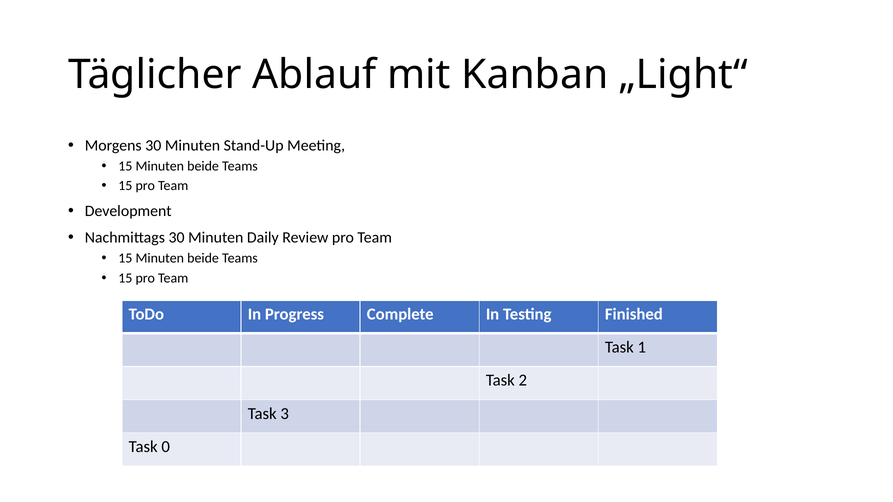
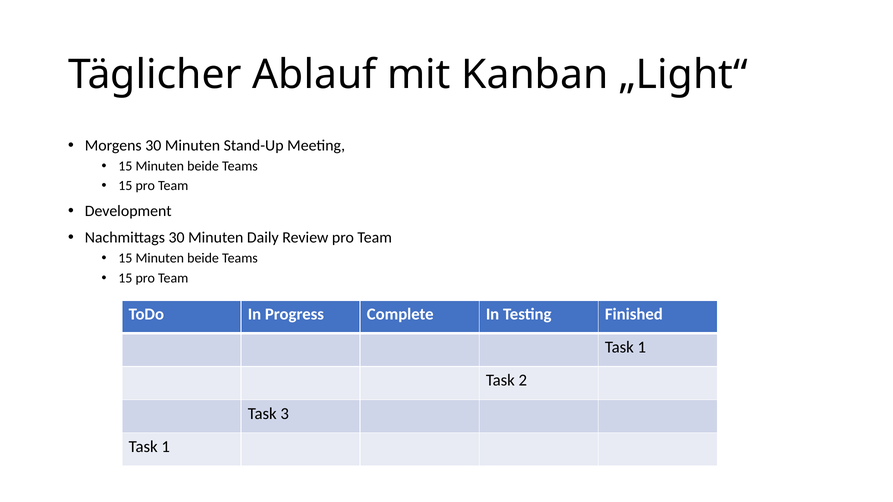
0 at (166, 447): 0 -> 1
